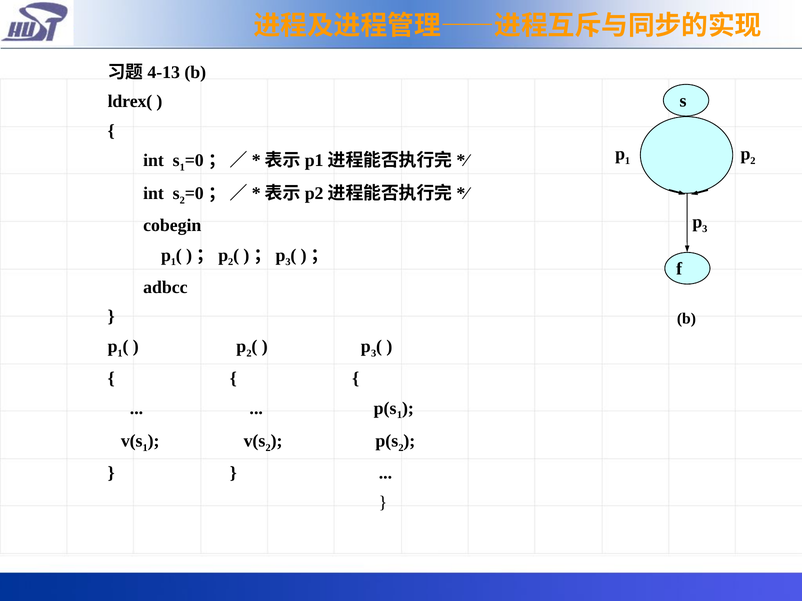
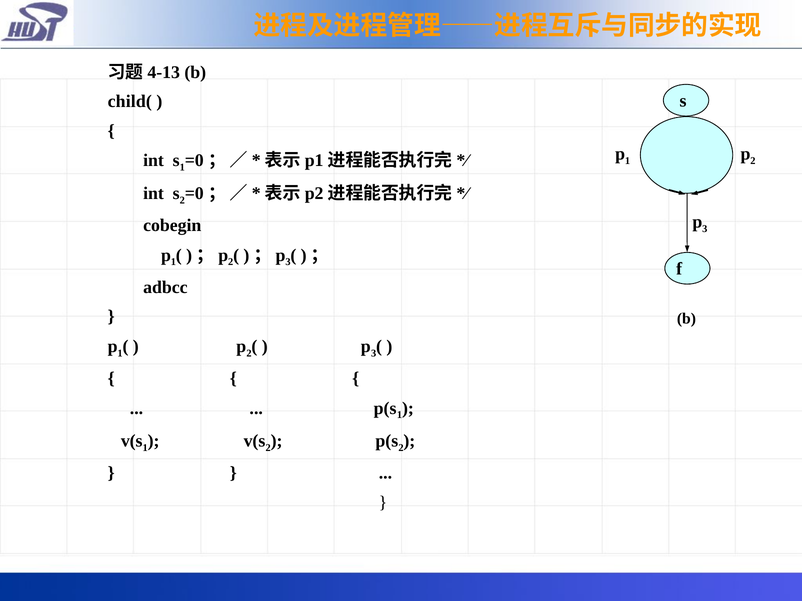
ldrex(: ldrex( -> child(
